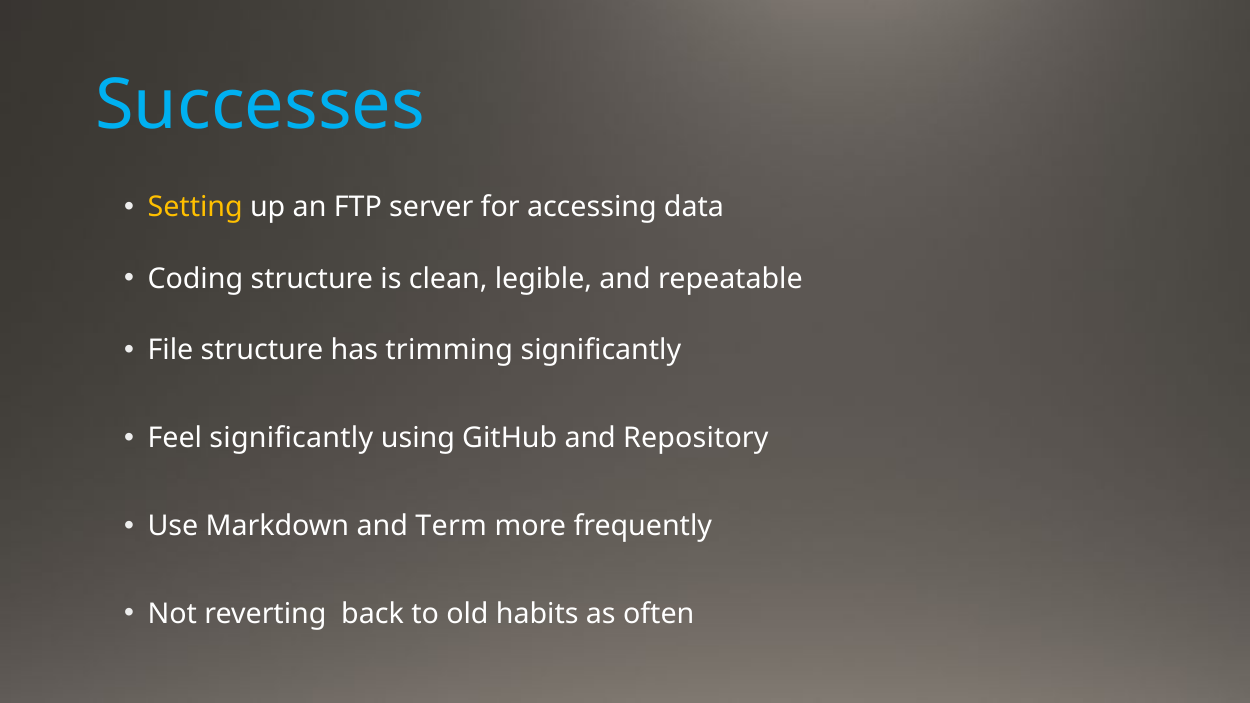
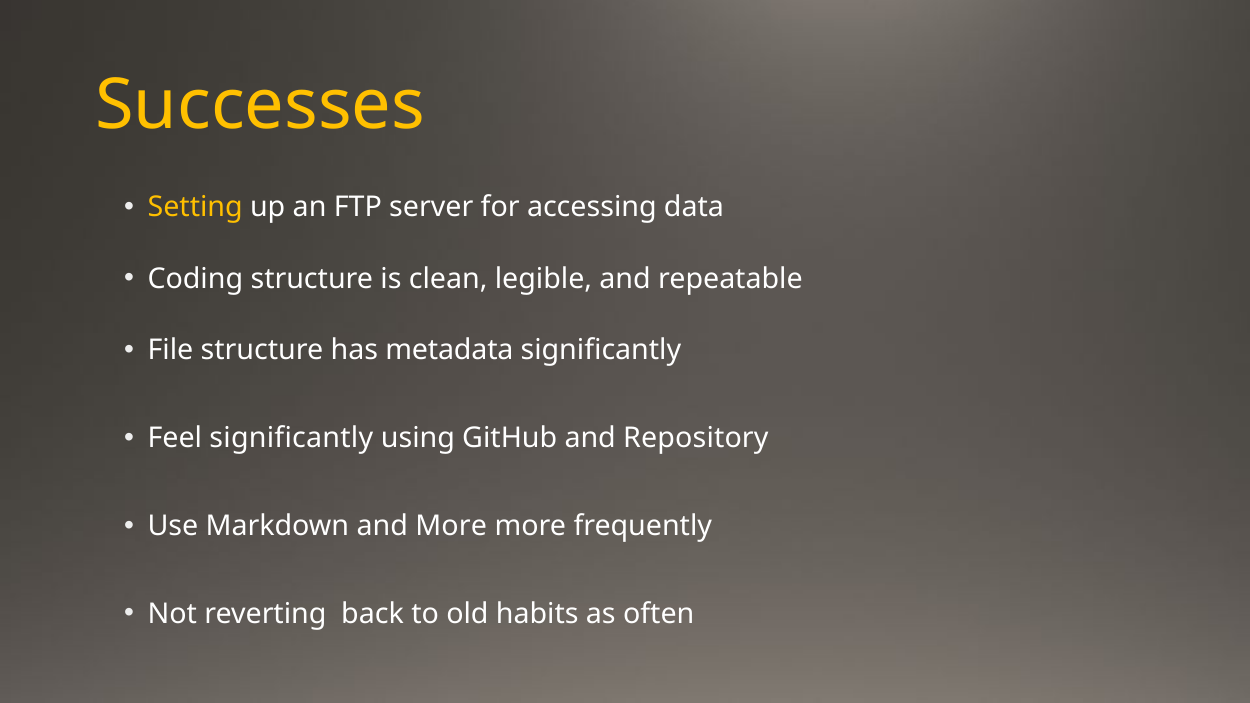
Successes colour: light blue -> yellow
trimming: trimming -> metadata
and Term: Term -> More
